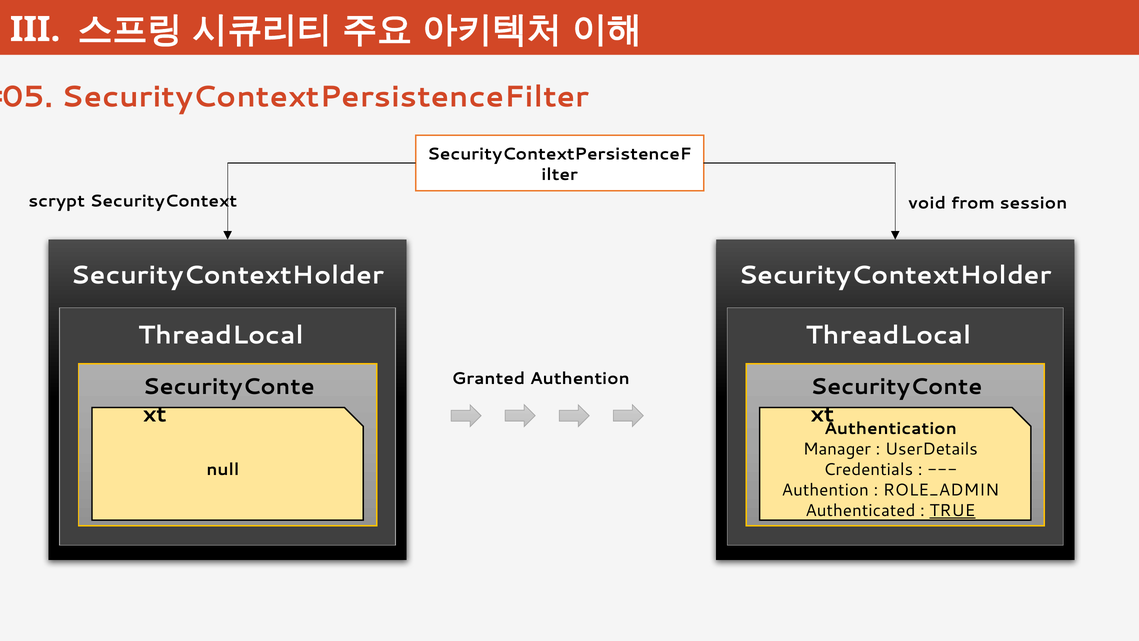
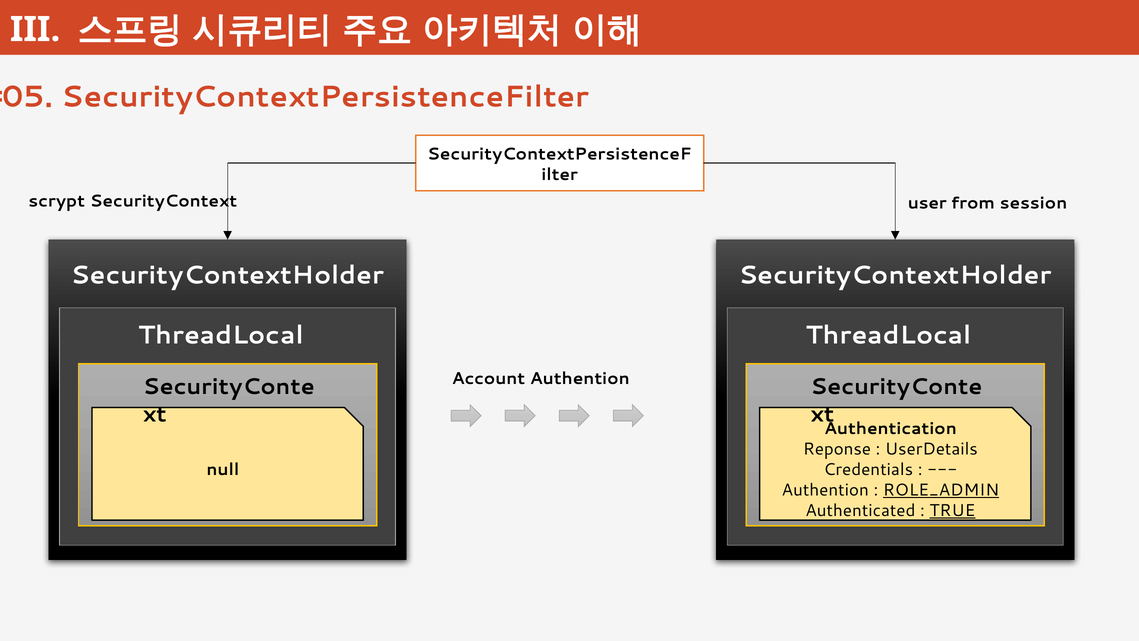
void: void -> user
Granted: Granted -> Account
Manager: Manager -> Reponse
ROLE_ADMIN underline: none -> present
